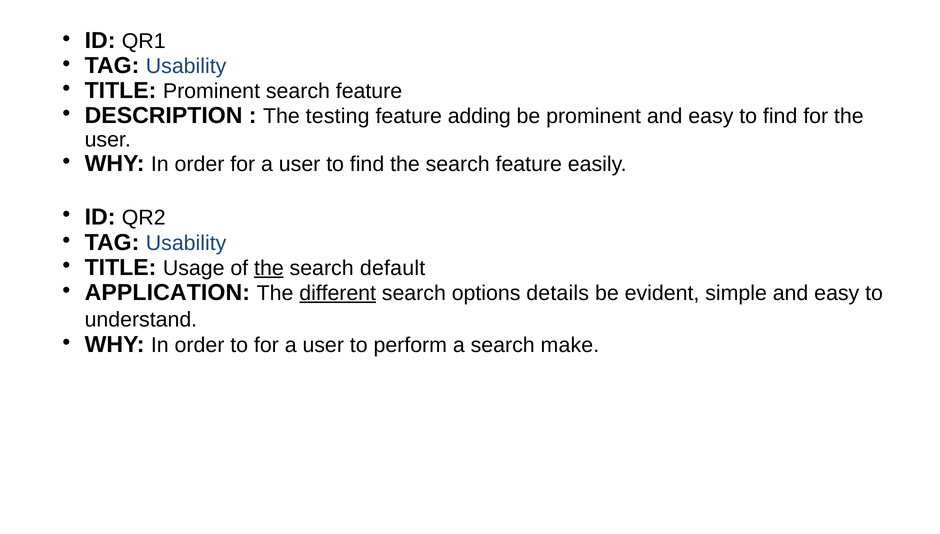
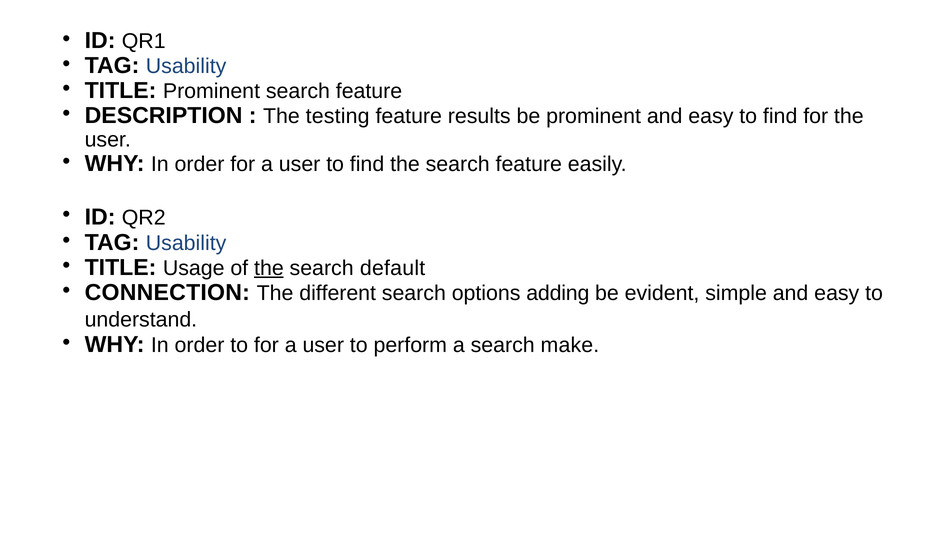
adding: adding -> results
APPLICATION: APPLICATION -> CONNECTION
different underline: present -> none
details: details -> adding
